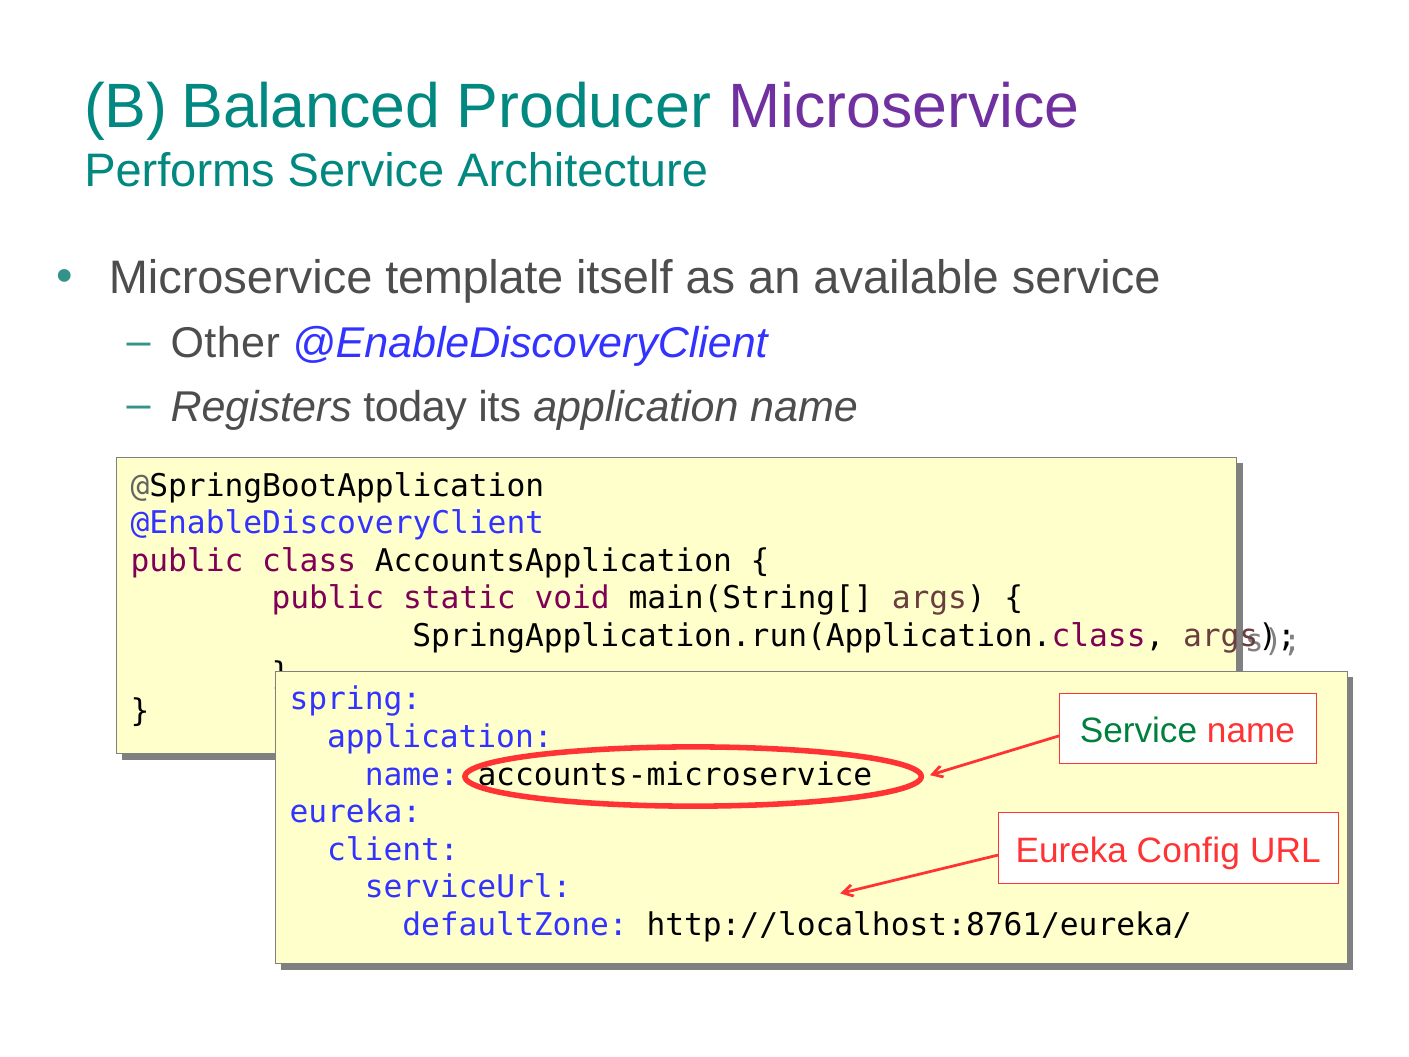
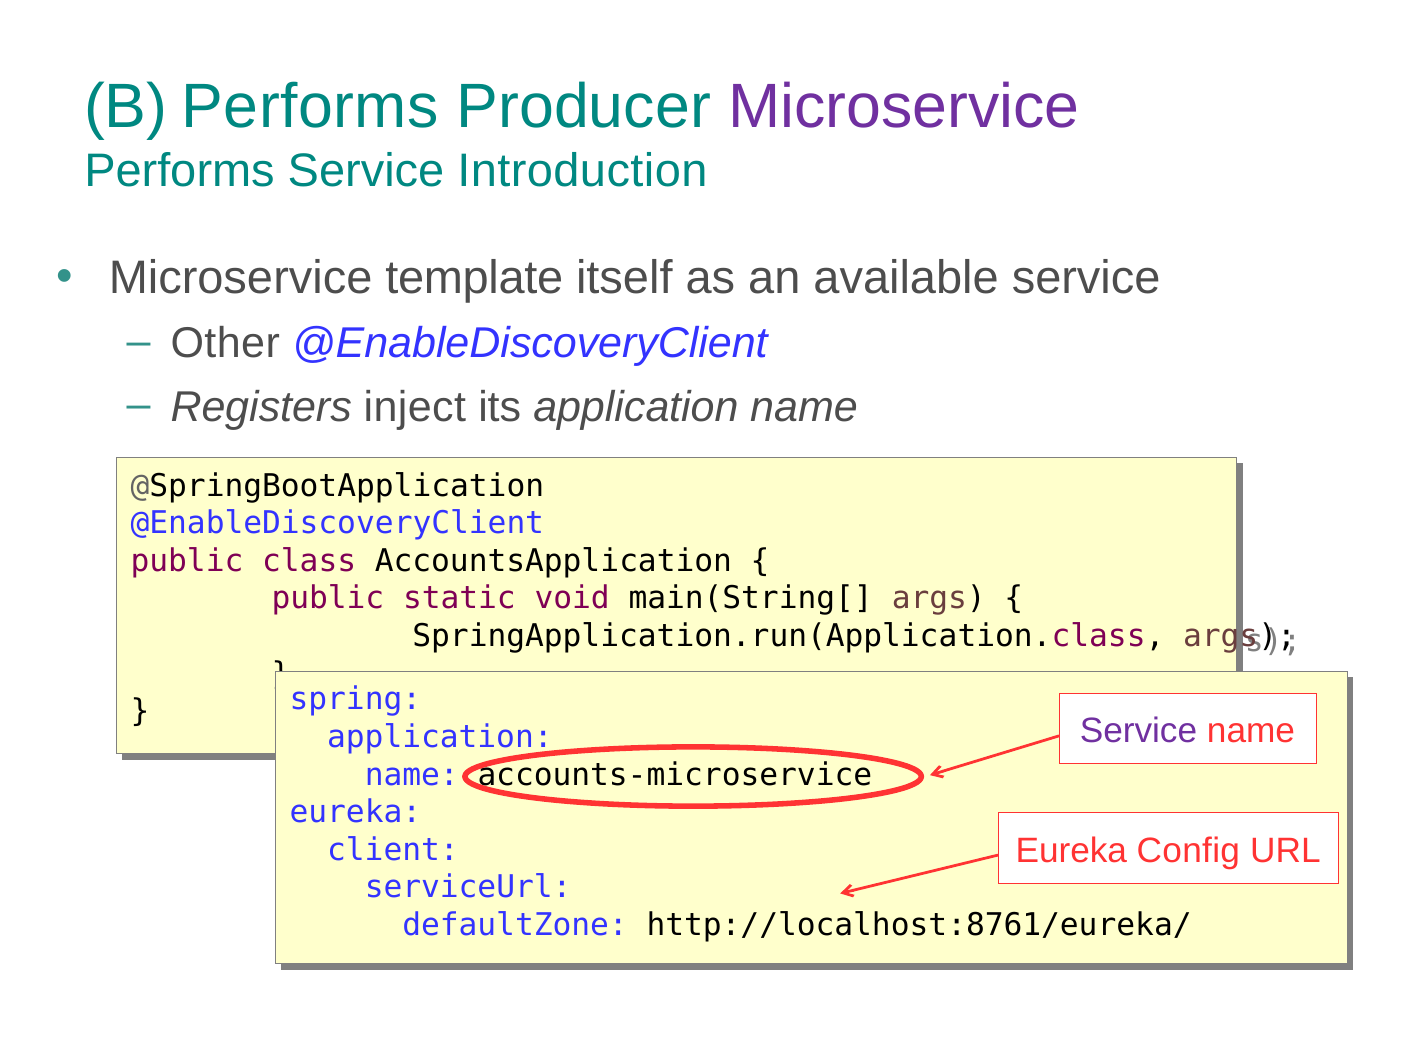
B Balanced: Balanced -> Performs
Architecture: Architecture -> Introduction
today: today -> inject
Service at (1139, 731) colour: green -> purple
